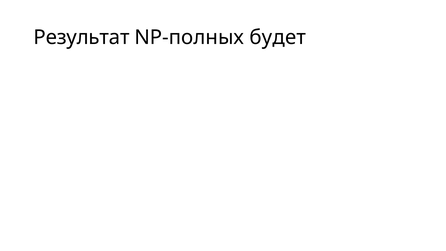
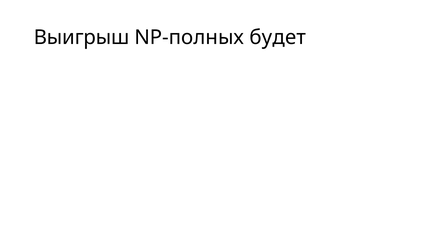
Результат at (82, 37): Результат -> Выигрыш
